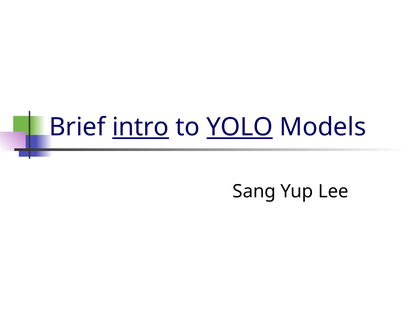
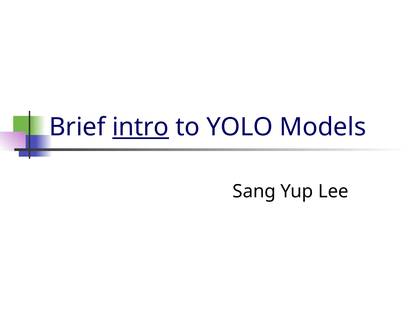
YOLO underline: present -> none
